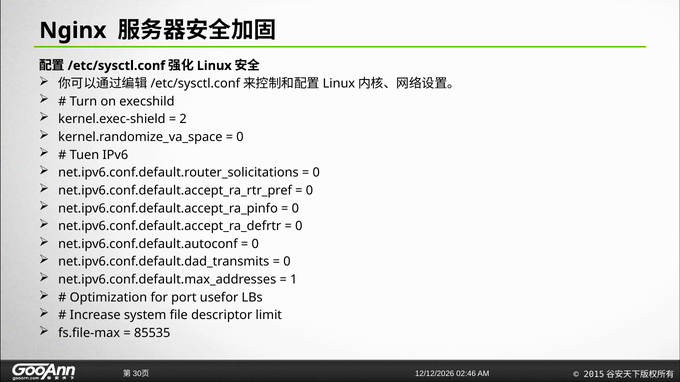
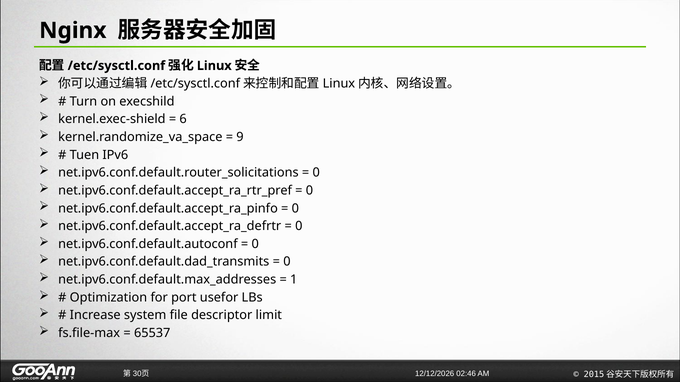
2: 2 -> 6
0 at (240, 137): 0 -> 9
85535: 85535 -> 65537
